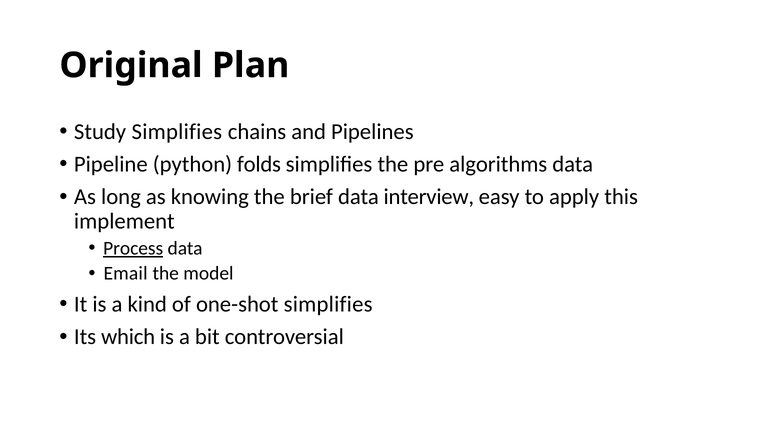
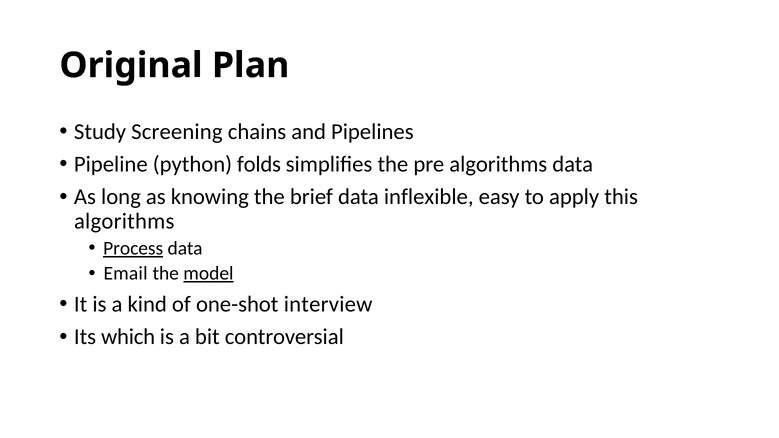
Study Simplifies: Simplifies -> Screening
interview: interview -> inflexible
implement at (124, 222): implement -> algorithms
model underline: none -> present
one-shot simplifies: simplifies -> interview
